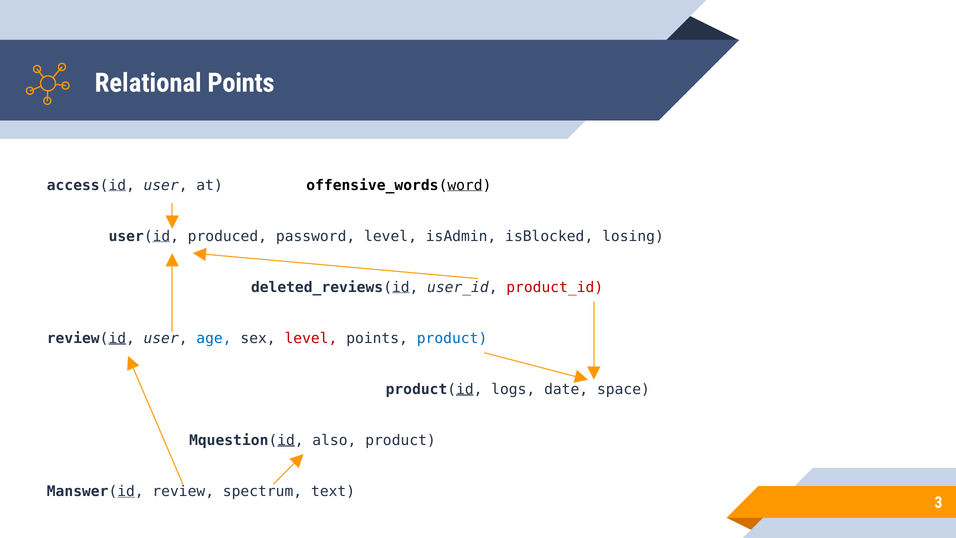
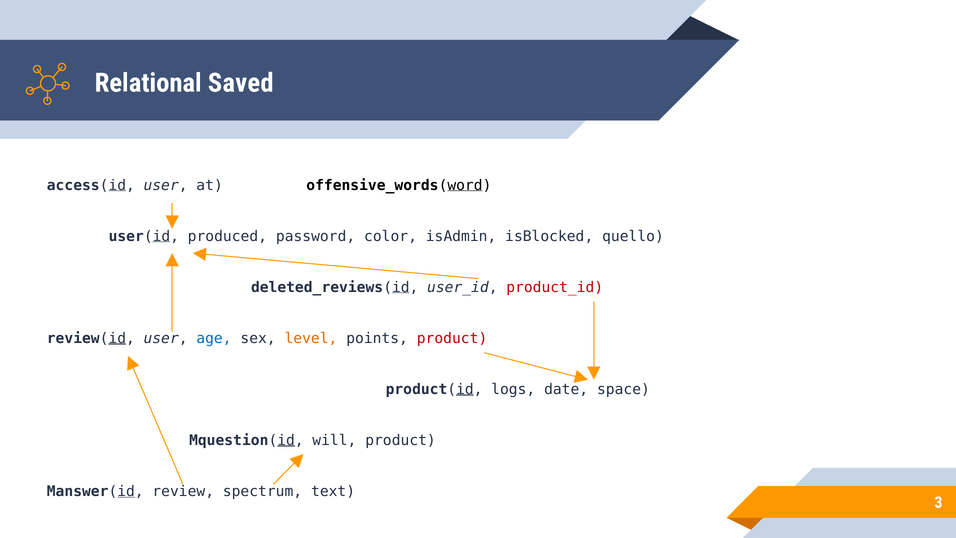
Relational Points: Points -> Saved
password level: level -> color
losing: losing -> quello
level at (311, 338) colour: red -> orange
product at (452, 338) colour: blue -> red
also: also -> will
